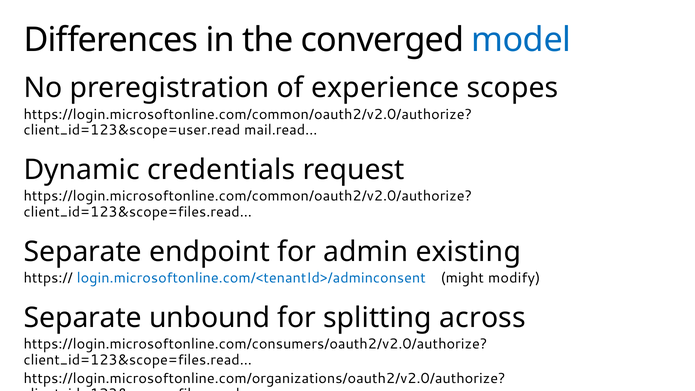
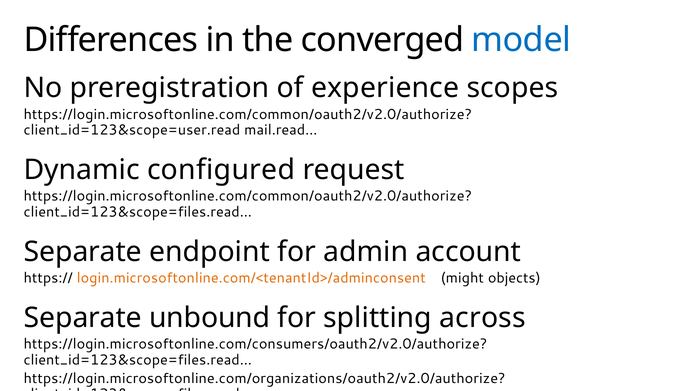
credentials: credentials -> configured
existing: existing -> account
login.microsoftonline.com/<tenantId>/adminconsent colour: blue -> orange
modify: modify -> objects
